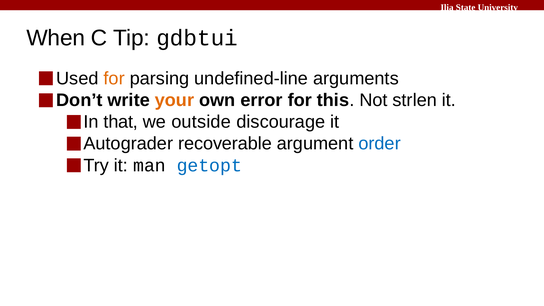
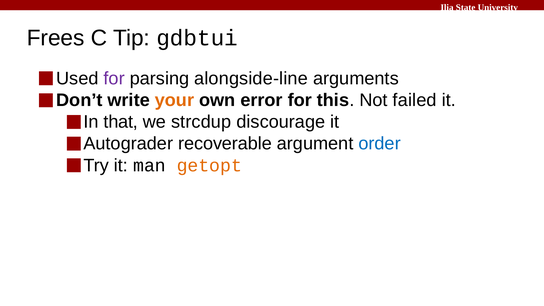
When: When -> Frees
for at (114, 78) colour: orange -> purple
undefined-line: undefined-line -> alongside-line
strlen: strlen -> failed
outside: outside -> strcdup
getopt colour: blue -> orange
